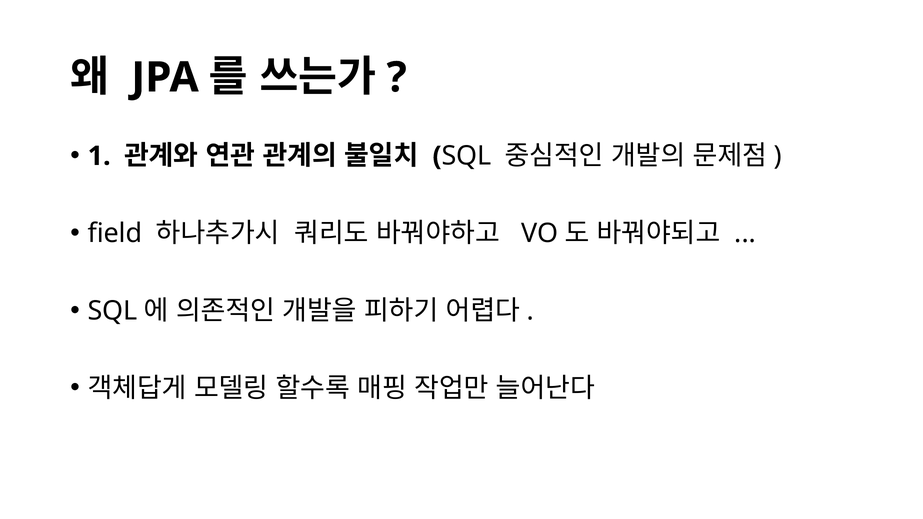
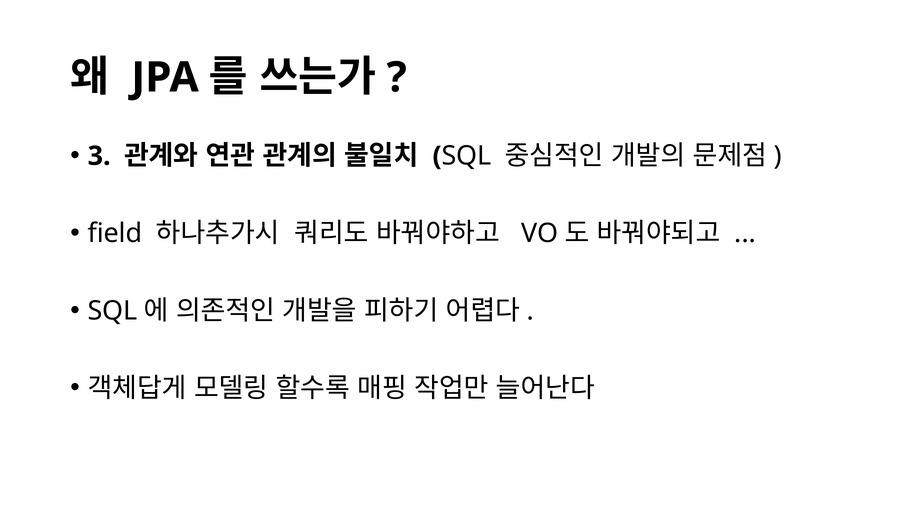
1: 1 -> 3
